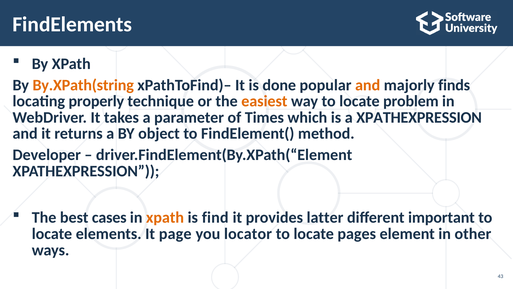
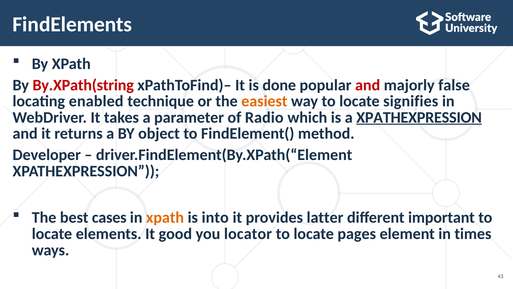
By.XPath(string colour: orange -> red
and at (368, 85) colour: orange -> red
finds: finds -> false
properly: properly -> enabled
problem: problem -> signifies
Times: Times -> Radio
XPATHEXPRESSION at (419, 117) underline: none -> present
find: find -> into
page: page -> good
other: other -> times
